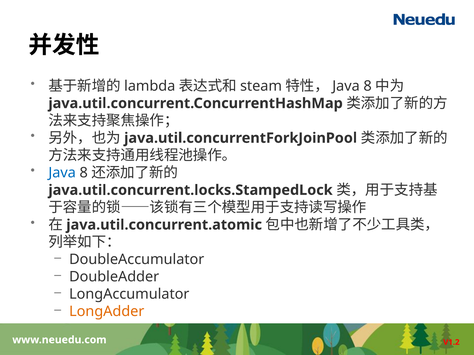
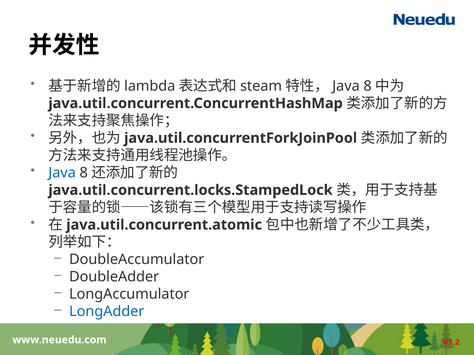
LongAdder colour: orange -> blue
